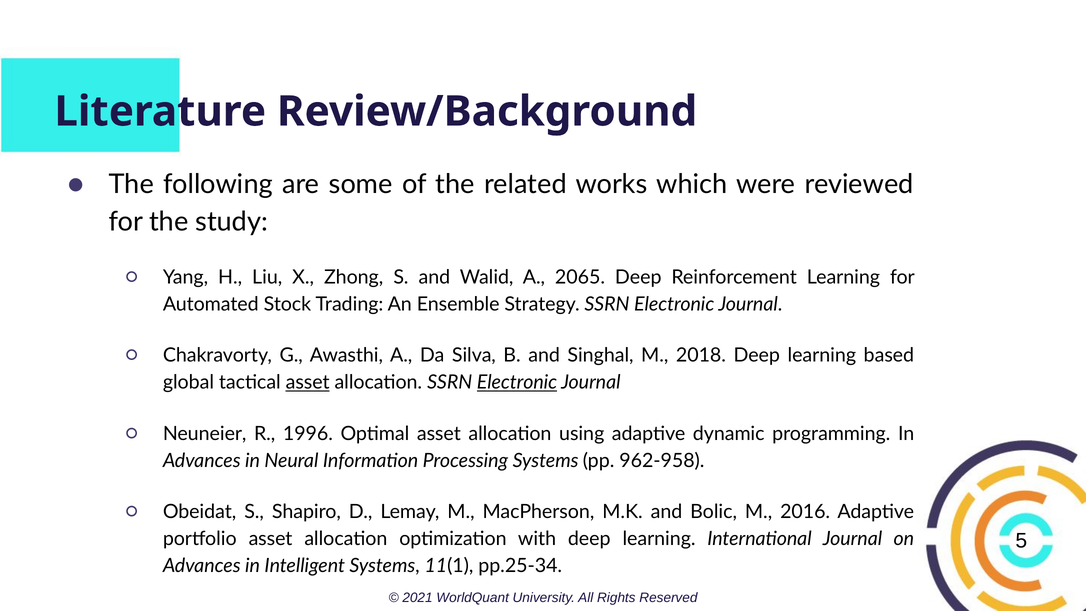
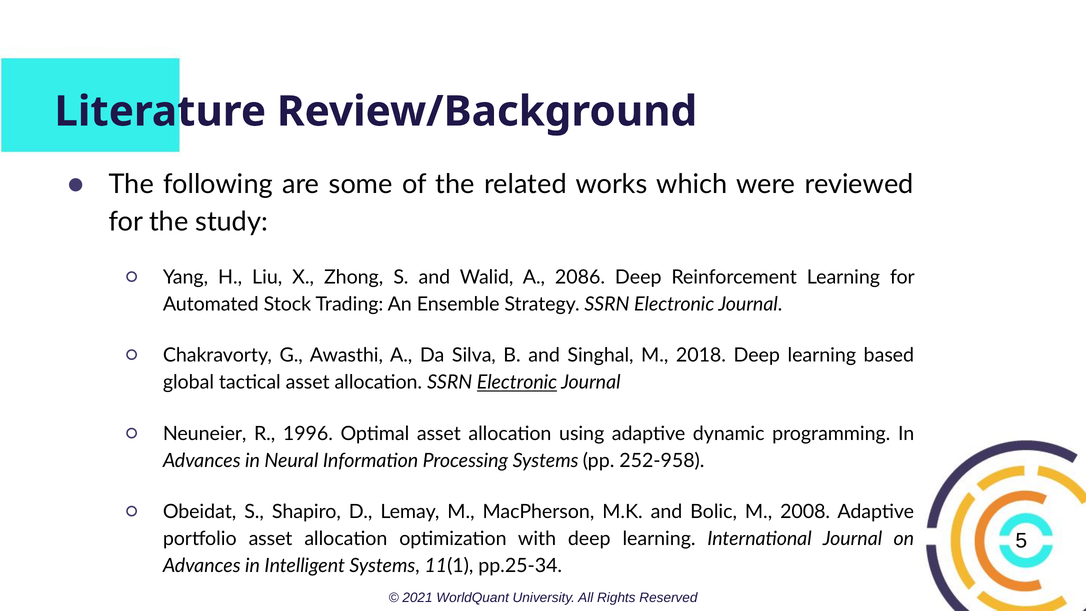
2065: 2065 -> 2086
asset at (308, 382) underline: present -> none
962-958: 962-958 -> 252-958
2016: 2016 -> 2008
